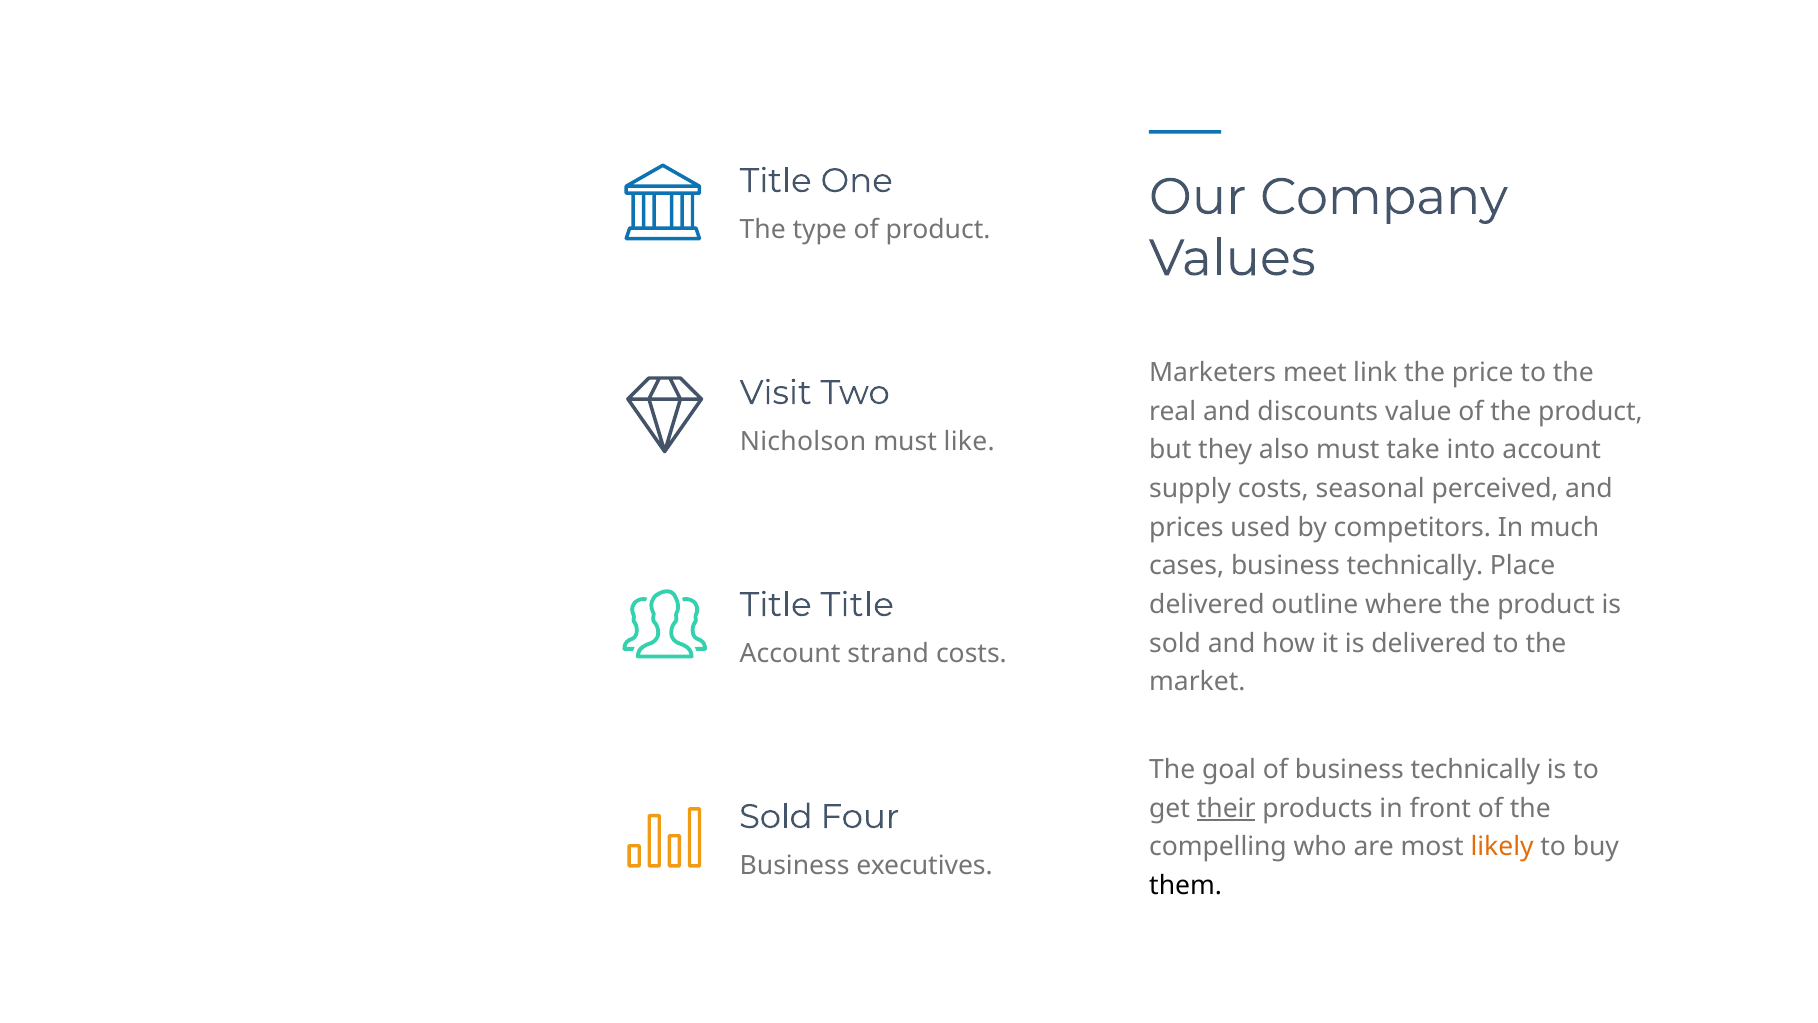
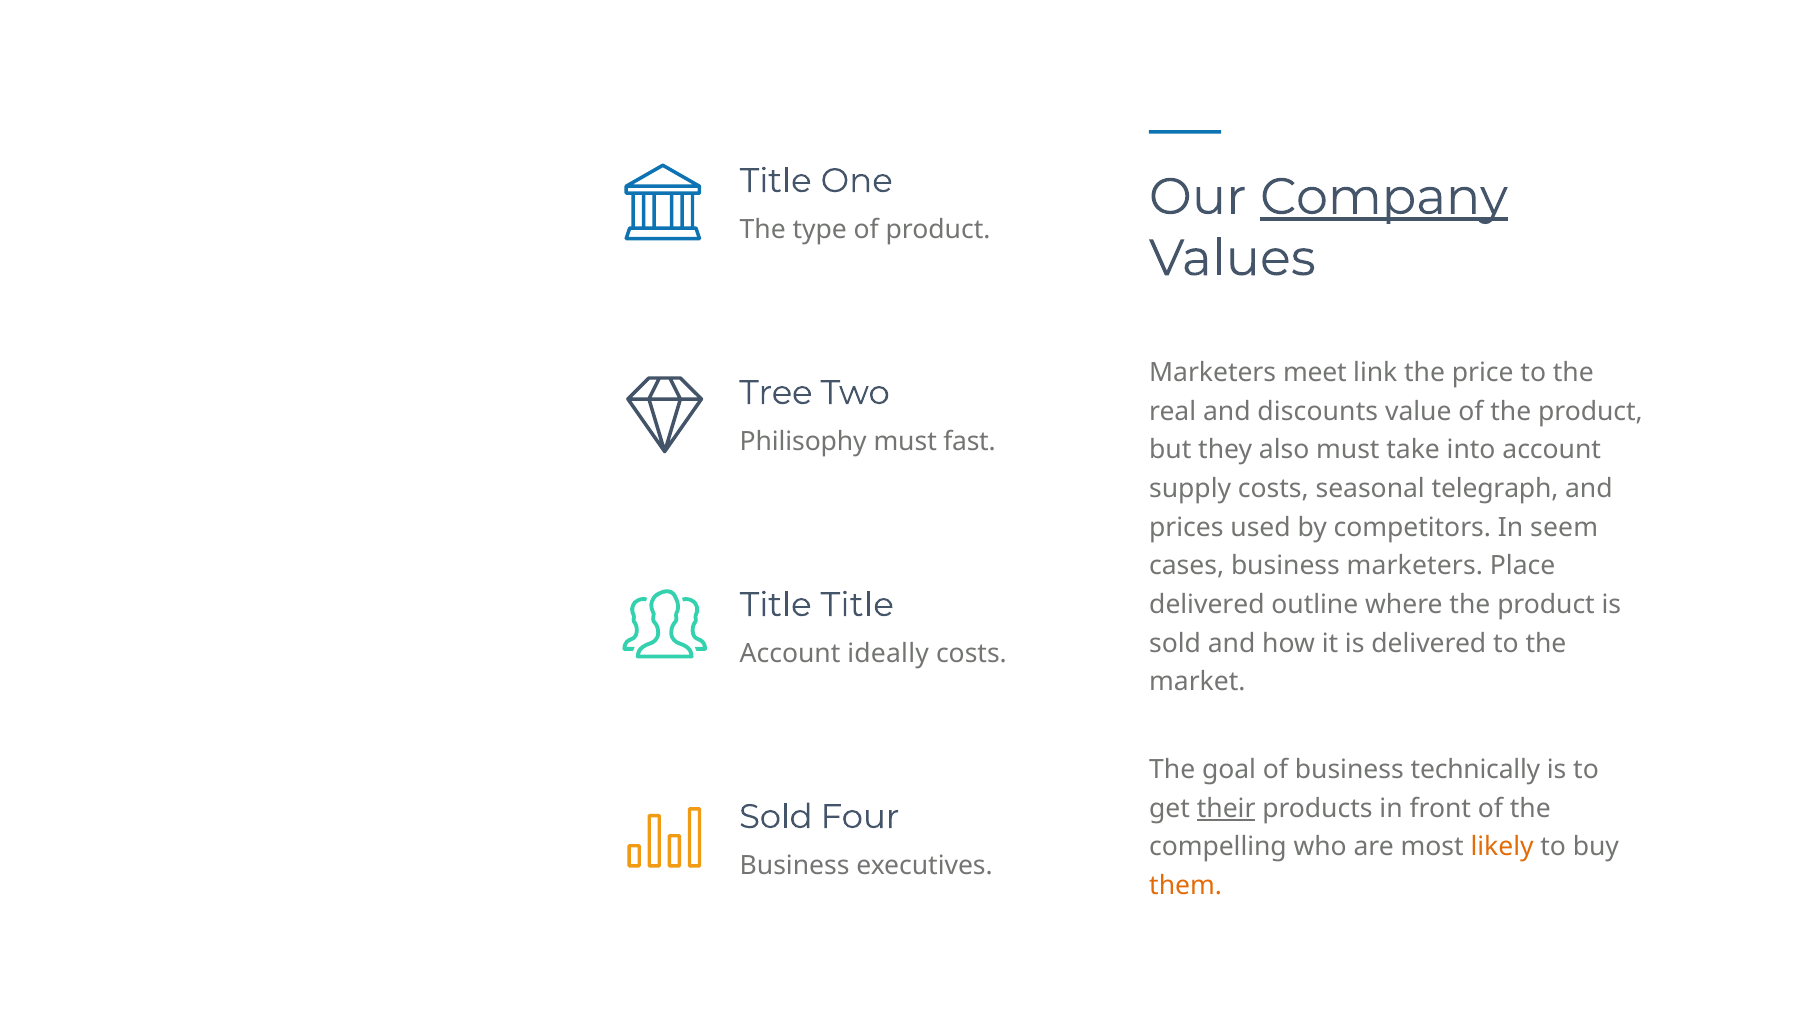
Company underline: none -> present
Visit: Visit -> Tree
Nicholson: Nicholson -> Philisophy
like: like -> fast
perceived: perceived -> telegraph
much: much -> seem
cases business technically: technically -> marketers
strand: strand -> ideally
them colour: black -> orange
